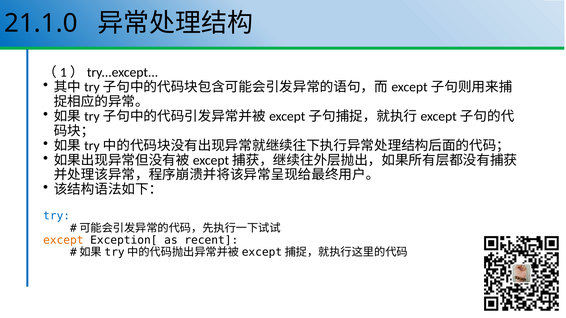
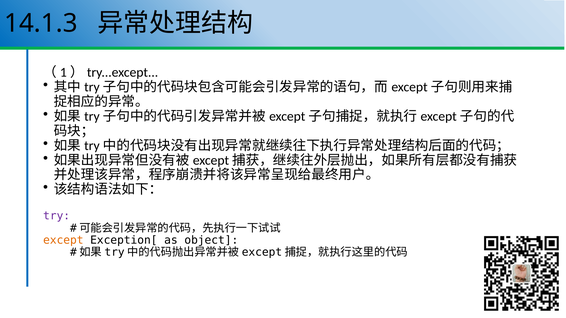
21.1.0: 21.1.0 -> 14.1.3
try colour: blue -> purple
recent: recent -> object
